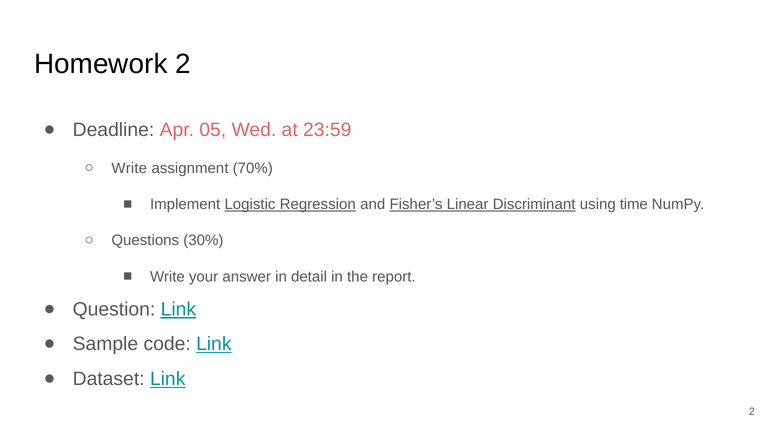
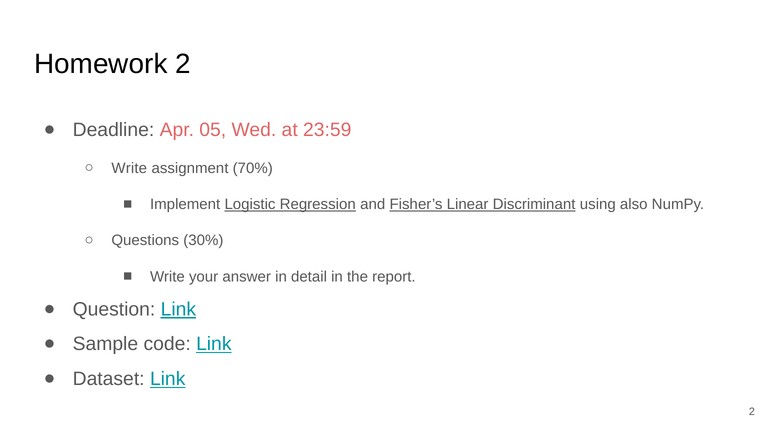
time: time -> also
